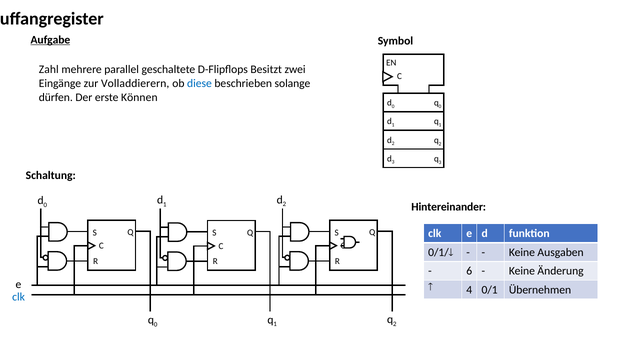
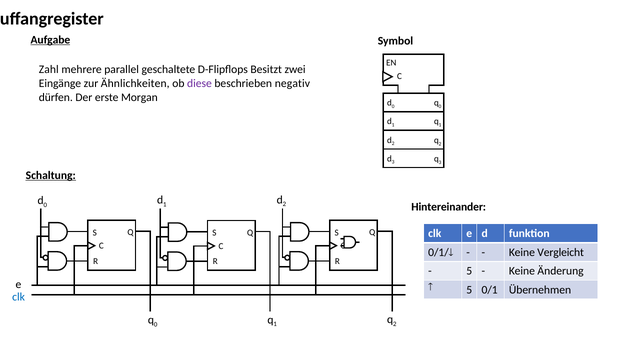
Volladdierern: Volladdierern -> Ähnlichkeiten
diese colour: blue -> purple
solange: solange -> negativ
Können: Können -> Morgan
Schaltung underline: none -> present
Ausgaben: Ausgaben -> Vergleicht
6 at (469, 271): 6 -> 5
4 at (469, 290): 4 -> 5
